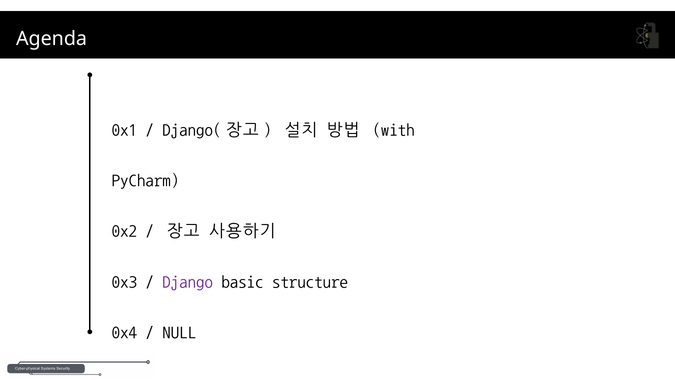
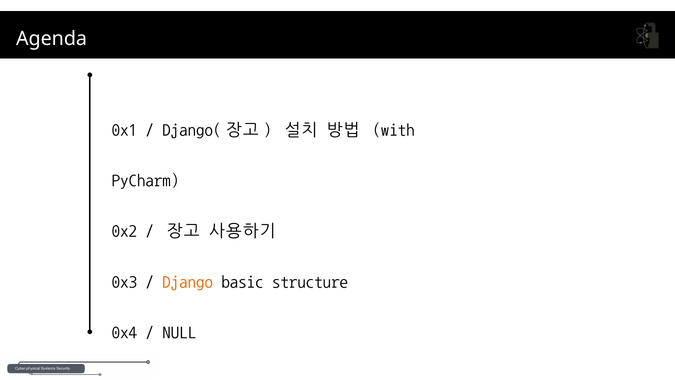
Django colour: purple -> orange
